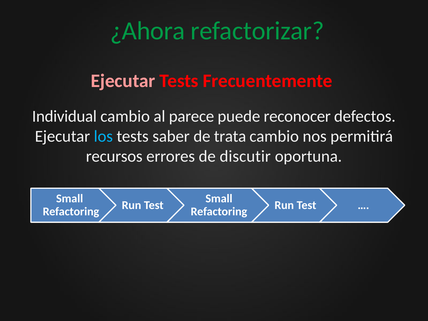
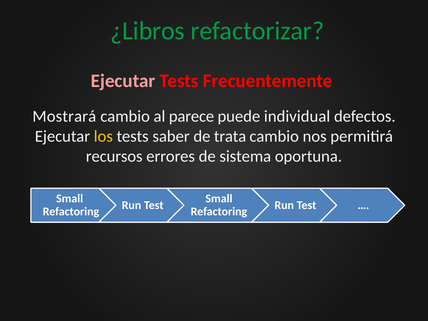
¿Ahora: ¿Ahora -> ¿Libros
Individual: Individual -> Mostrará
reconocer: reconocer -> individual
los colour: light blue -> yellow
discutir: discutir -> sistema
